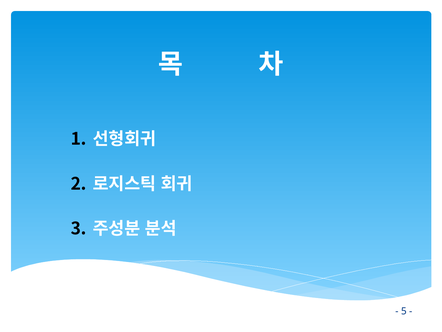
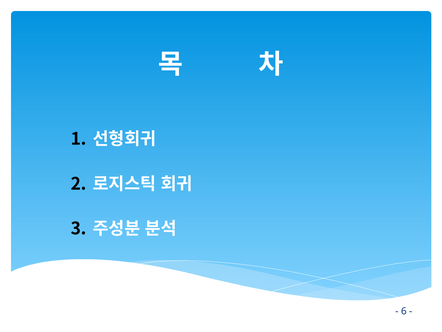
5: 5 -> 6
